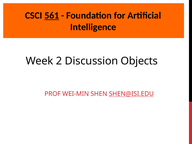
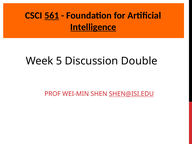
Intelligence underline: none -> present
2: 2 -> 5
Objects: Objects -> Double
